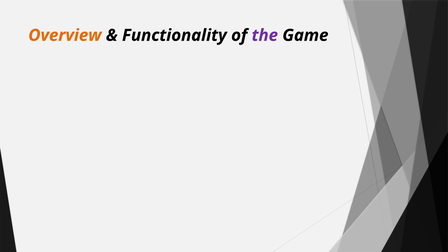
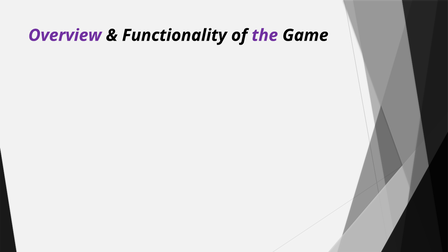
Overview colour: orange -> purple
